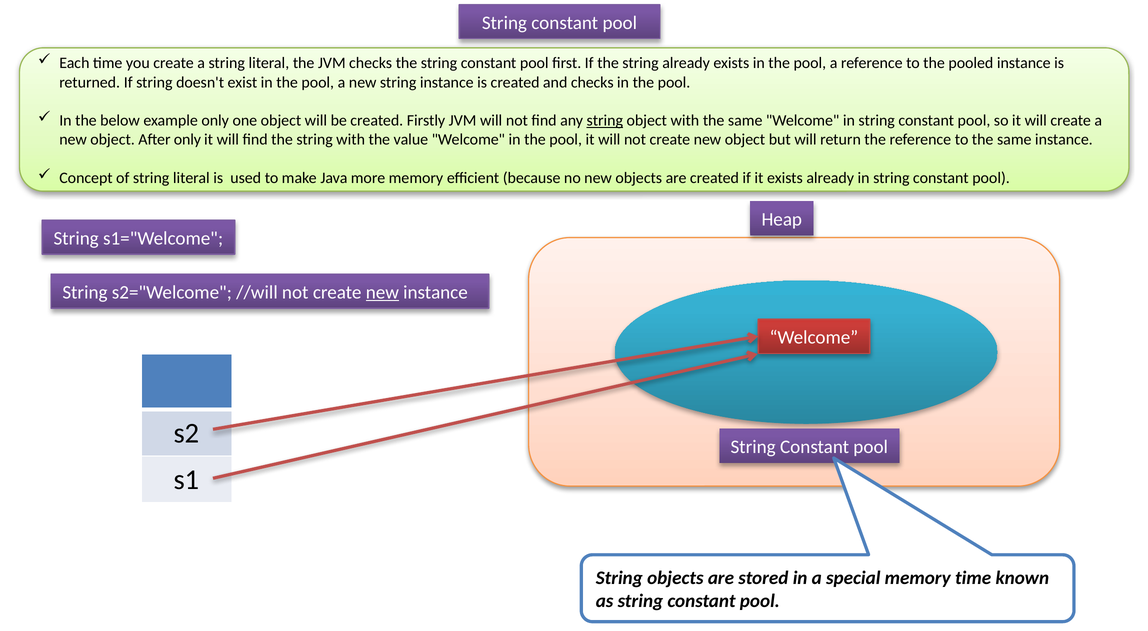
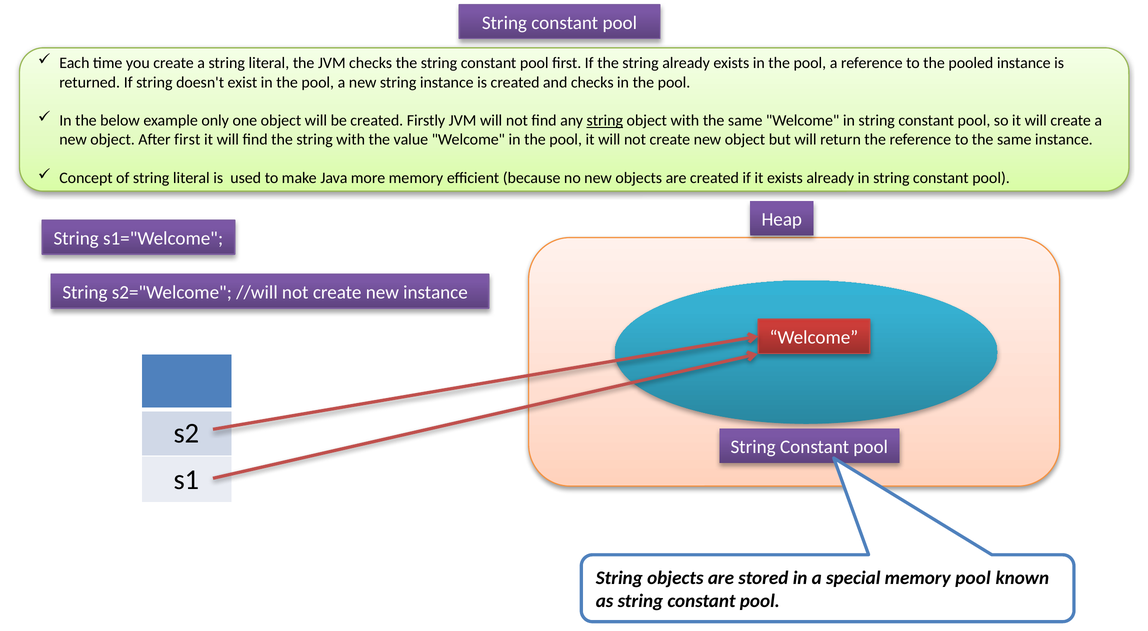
After only: only -> first
new at (382, 293) underline: present -> none
memory time: time -> pool
